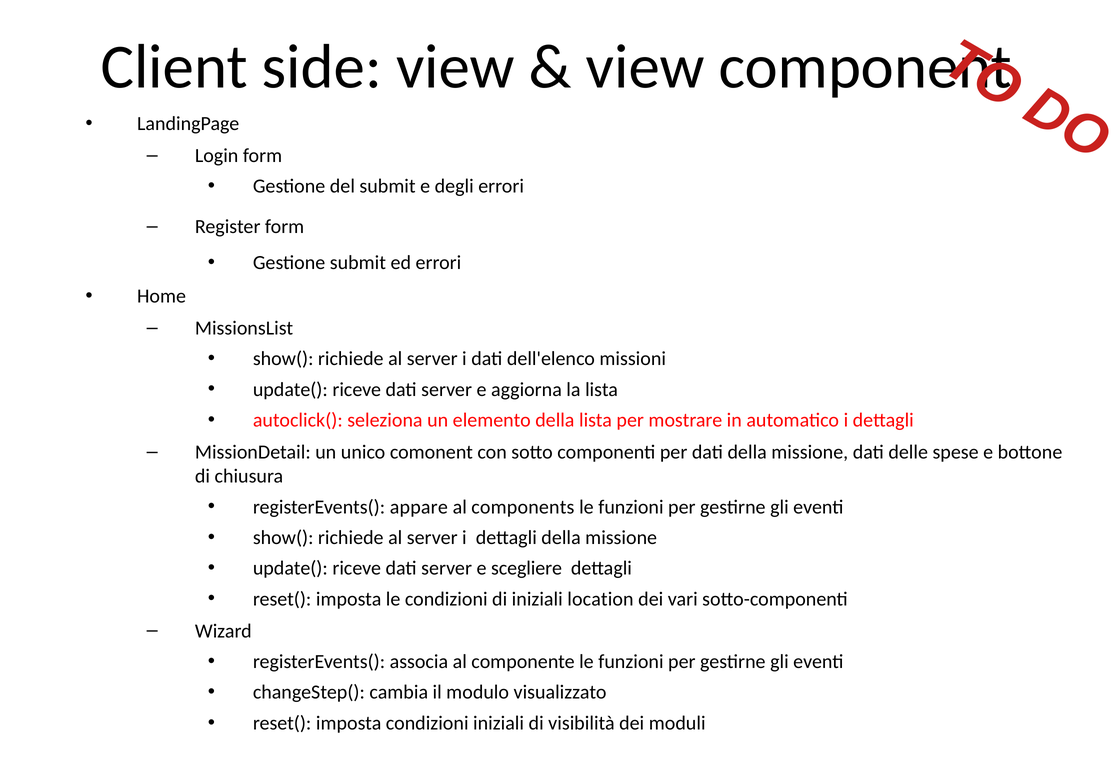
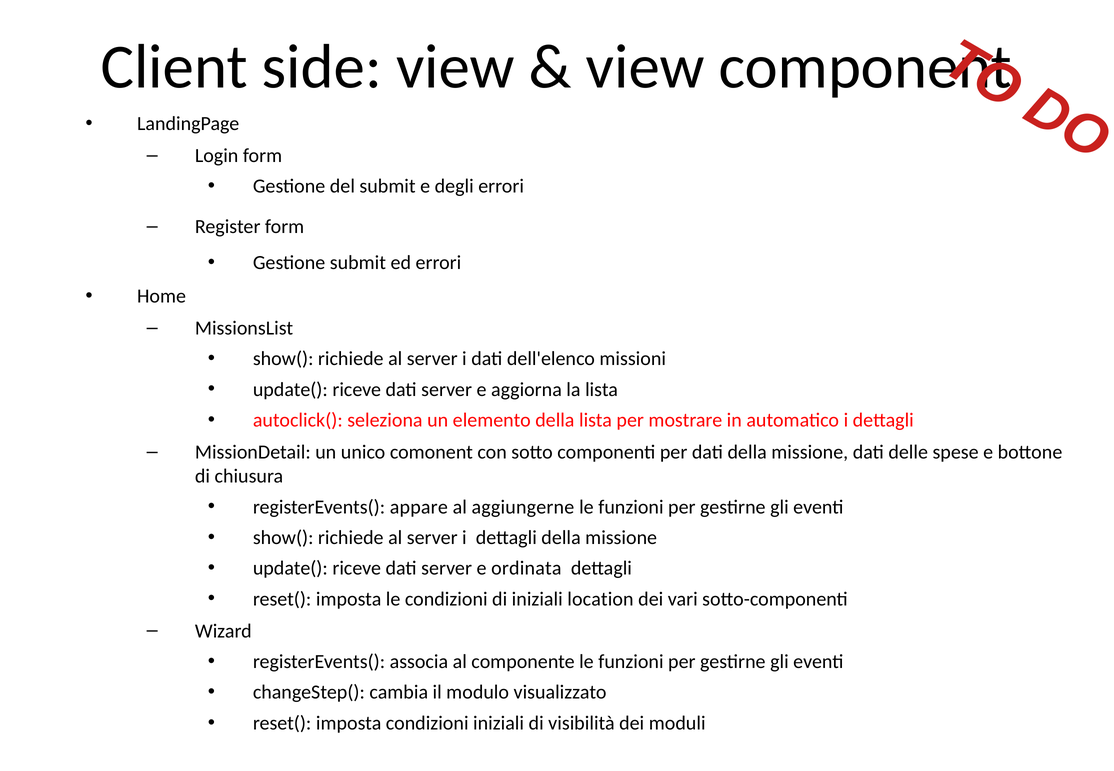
components: components -> aggiungerne
scegliere: scegliere -> ordinata
